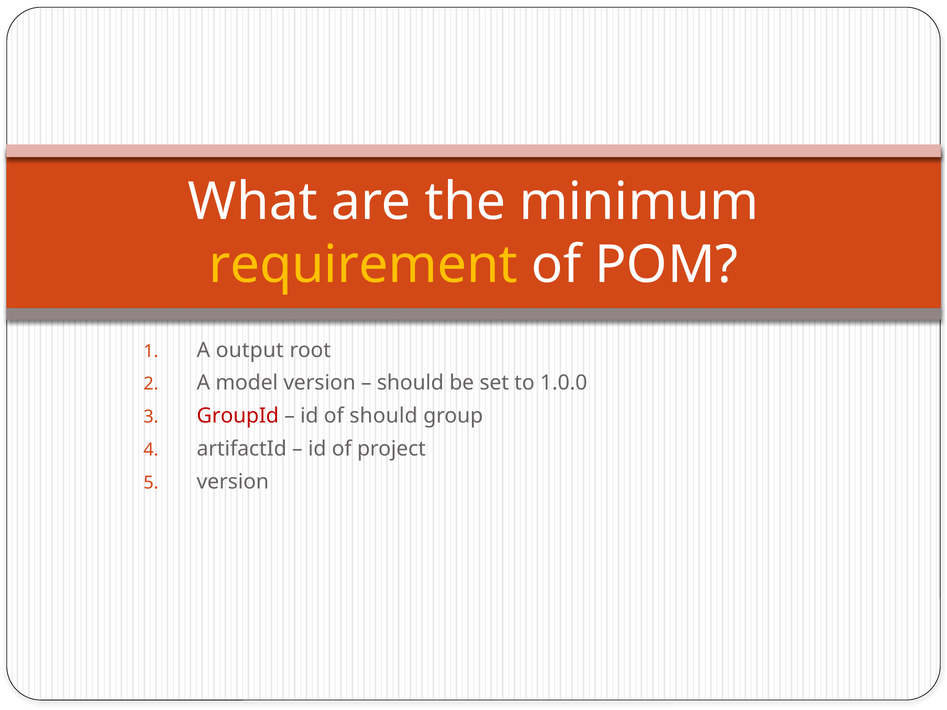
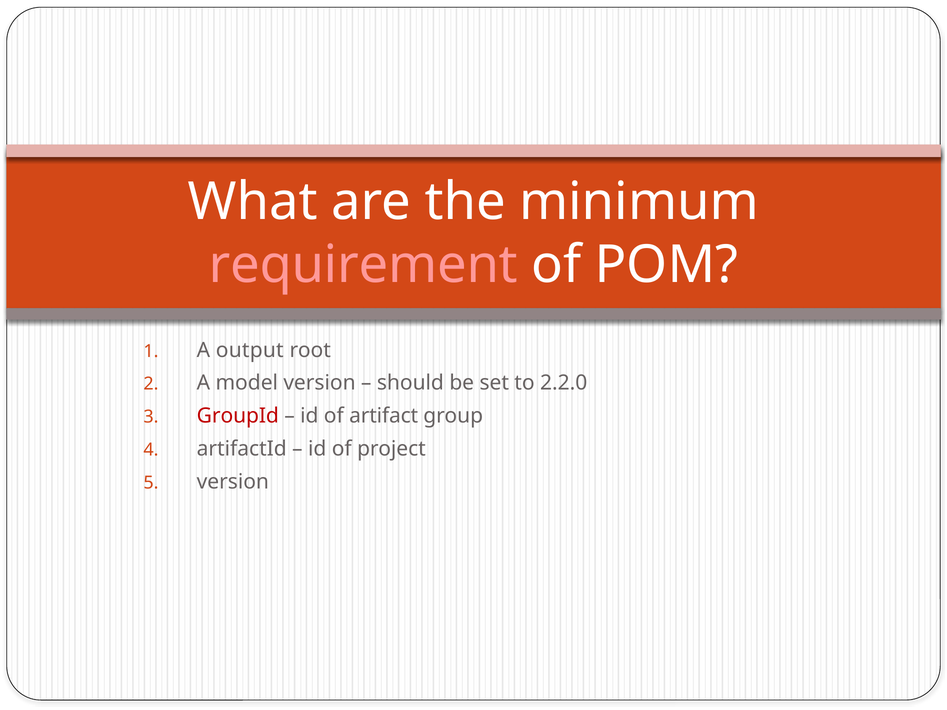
requirement colour: yellow -> pink
1.0.0: 1.0.0 -> 2.2.0
of should: should -> artifact
